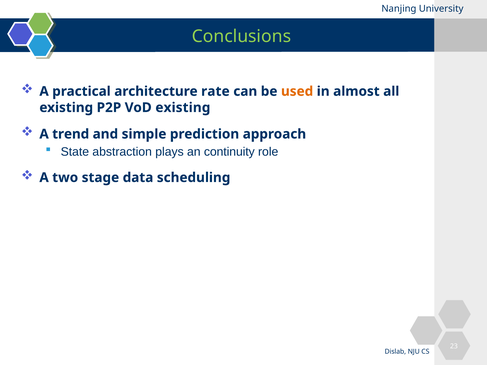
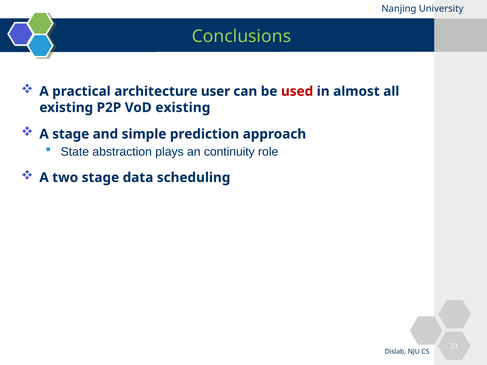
rate: rate -> user
used colour: orange -> red
A trend: trend -> stage
